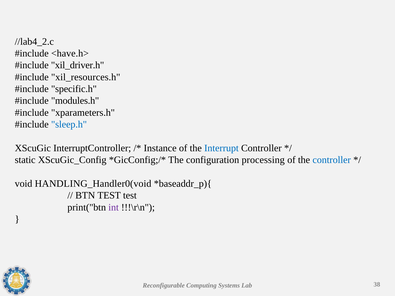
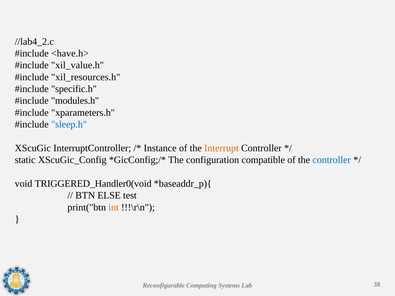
xil_driver.h: xil_driver.h -> xil_value.h
Interrupt colour: blue -> orange
processing: processing -> compatible
HANDLING_Handler0(void: HANDLING_Handler0(void -> TRIGGERED_Handler0(void
BTN TEST: TEST -> ELSE
int colour: purple -> orange
